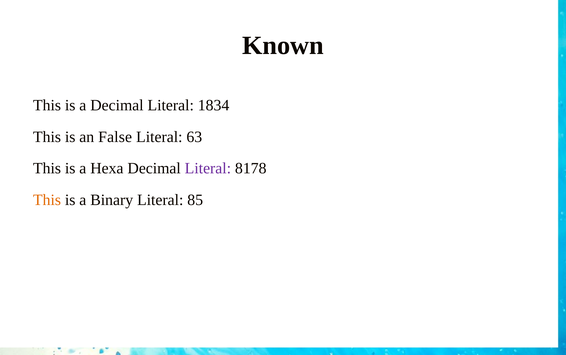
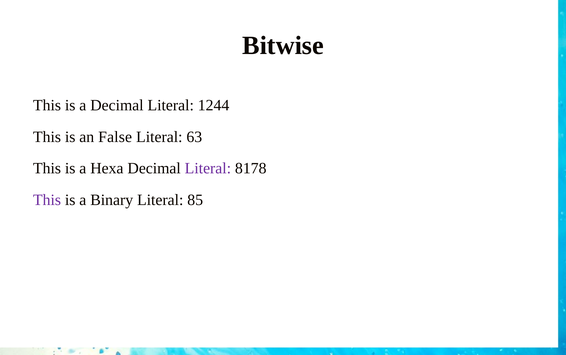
Known: Known -> Bitwise
1834: 1834 -> 1244
This at (47, 200) colour: orange -> purple
